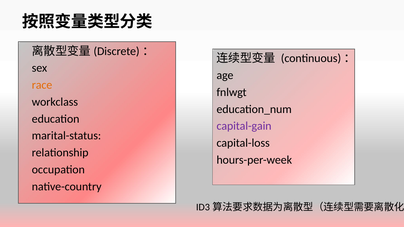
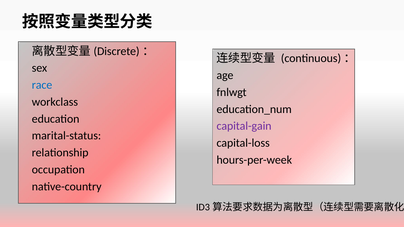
race colour: orange -> blue
